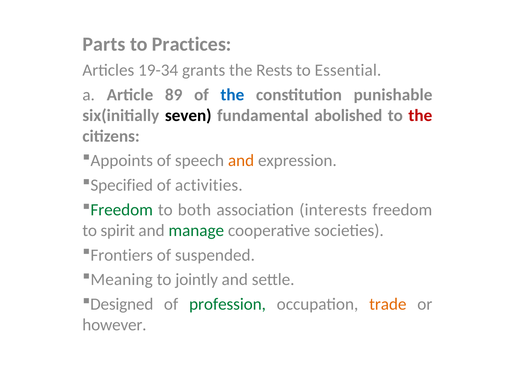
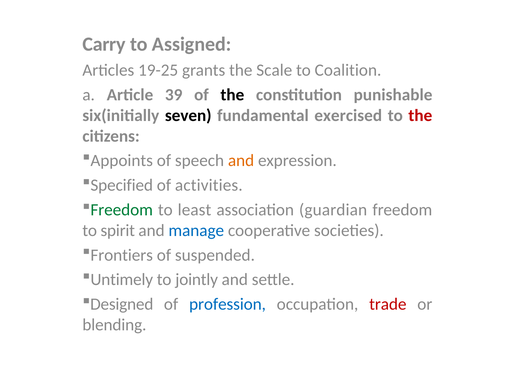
Parts: Parts -> Carry
Practices: Practices -> Assigned
19-34: 19-34 -> 19-25
Rests: Rests -> Scale
Essential: Essential -> Coalition
89: 89 -> 39
the at (232, 95) colour: blue -> black
abolished: abolished -> exercised
both: both -> least
interests: interests -> guardian
manage colour: green -> blue
Meaning: Meaning -> Untimely
profession colour: green -> blue
trade colour: orange -> red
however: however -> blending
